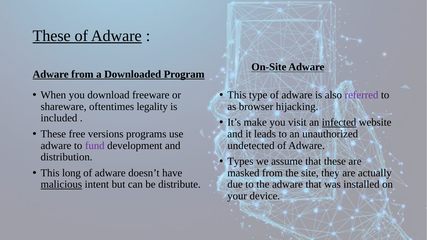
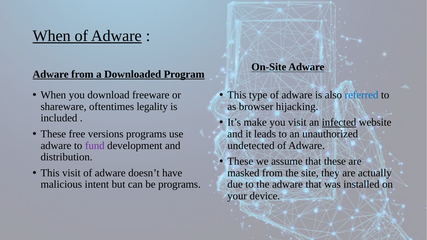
These at (52, 36): These -> When
referred colour: purple -> blue
Types at (240, 162): Types -> These
This long: long -> visit
malicious underline: present -> none
be distribute: distribute -> programs
